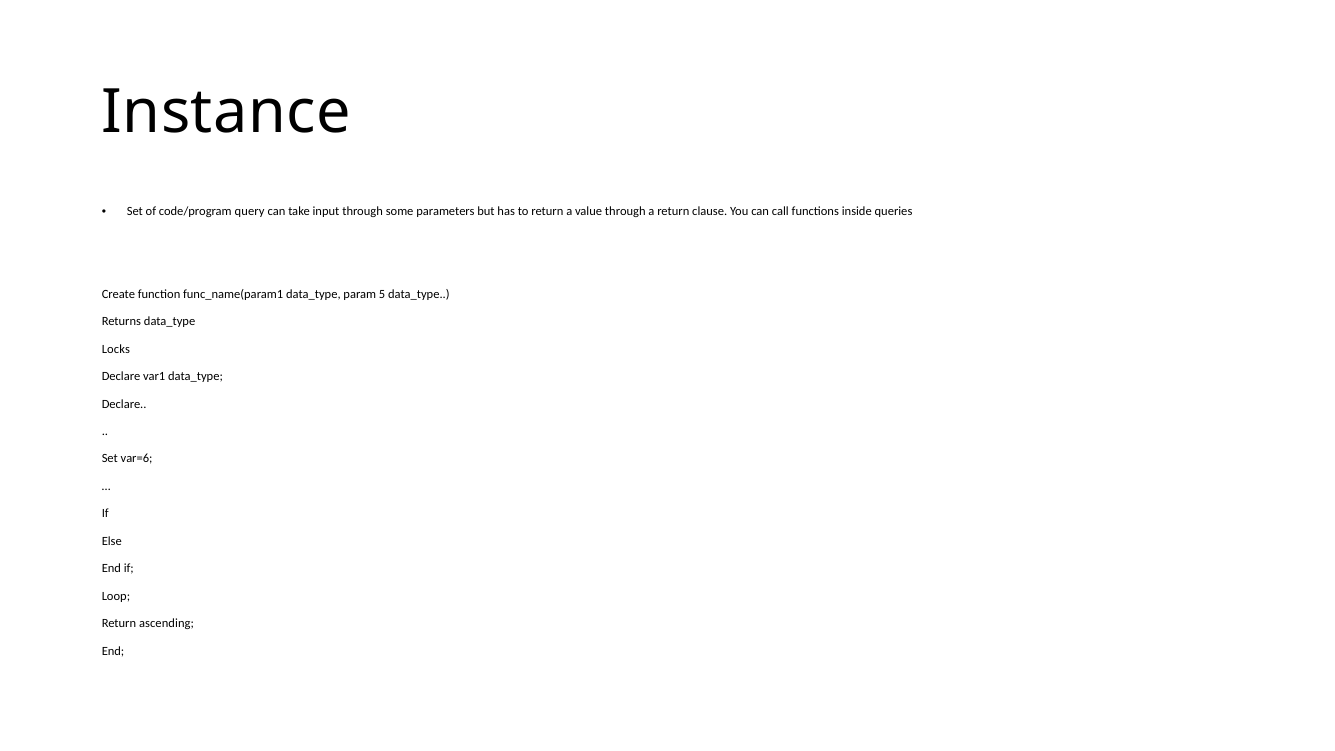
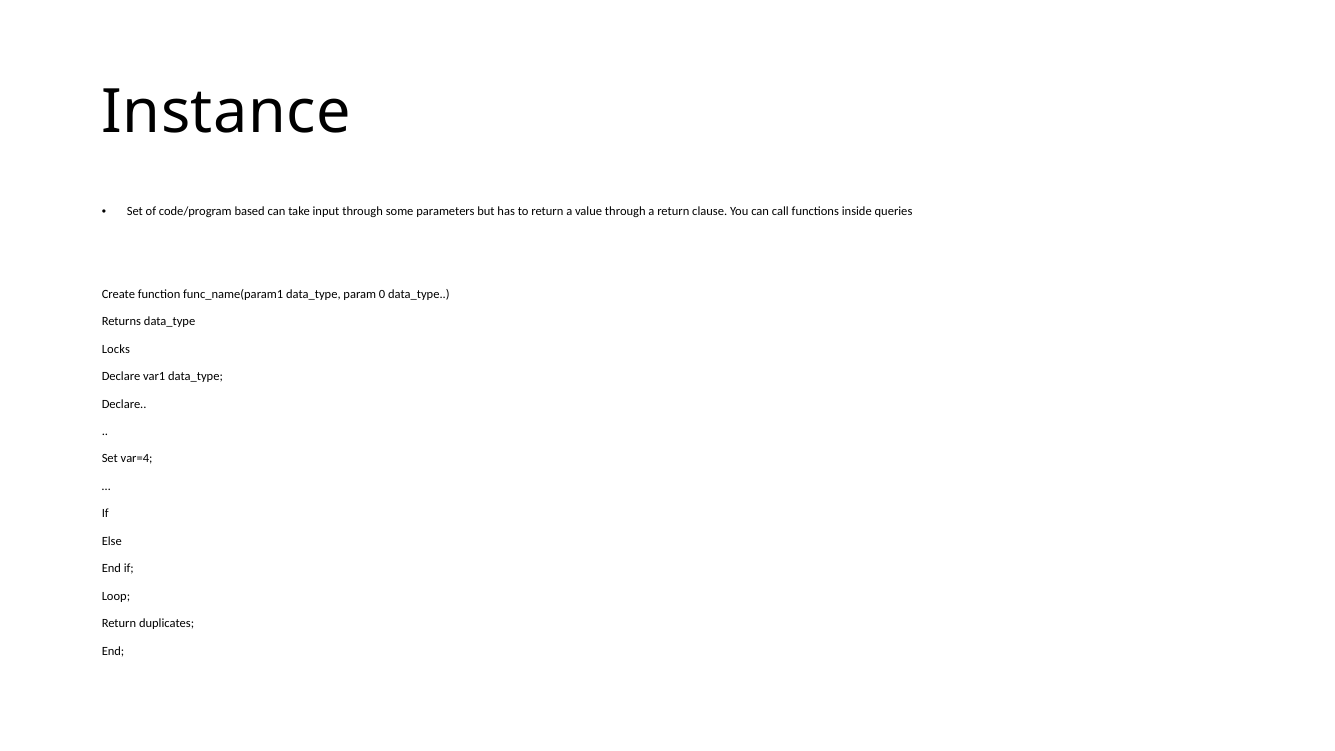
query: query -> based
5: 5 -> 0
var=6: var=6 -> var=4
ascending: ascending -> duplicates
